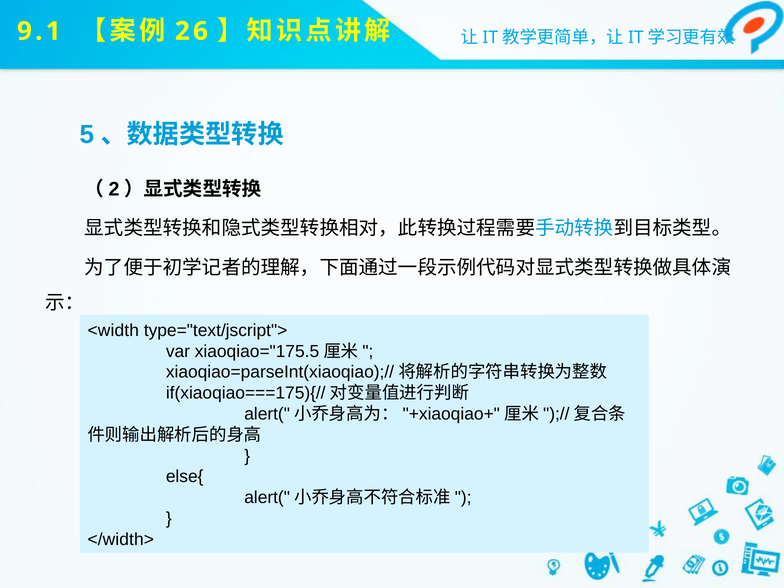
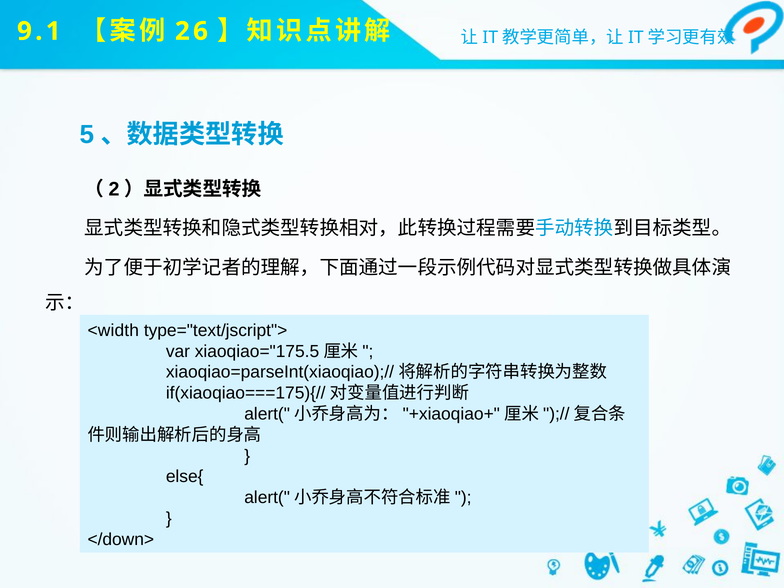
</width>: </width> -> </down>
